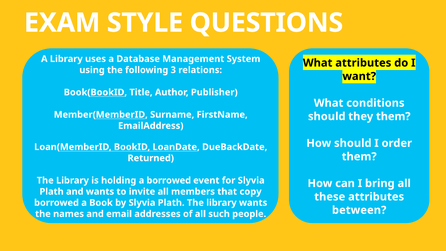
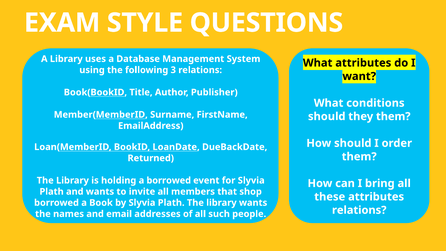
copy: copy -> shop
between at (359, 210): between -> relations
